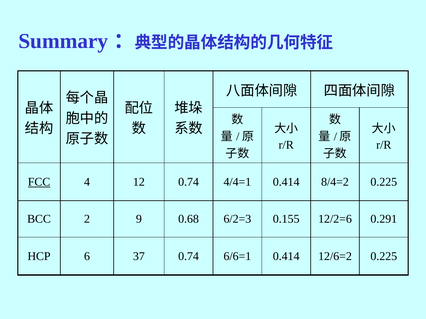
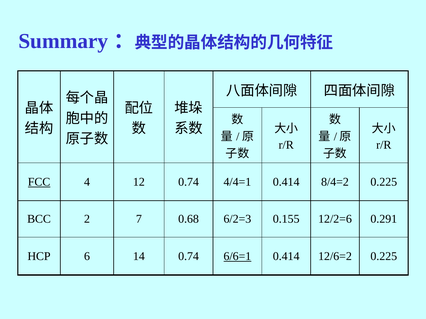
9: 9 -> 7
37: 37 -> 14
6/6=1 underline: none -> present
